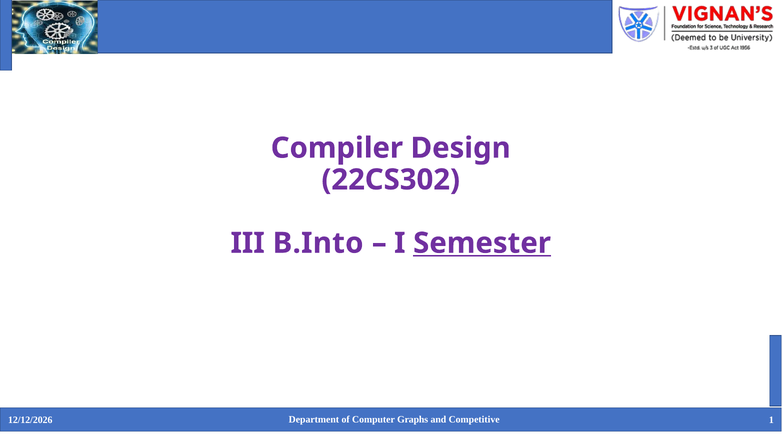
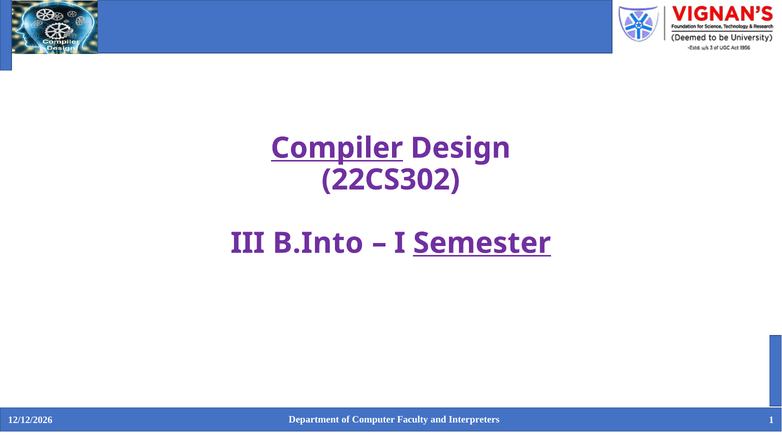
Compiler underline: none -> present
Graphs: Graphs -> Faculty
Competitive: Competitive -> Interpreters
